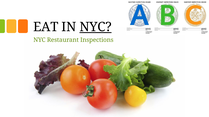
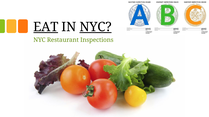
EAT underline: none -> present
